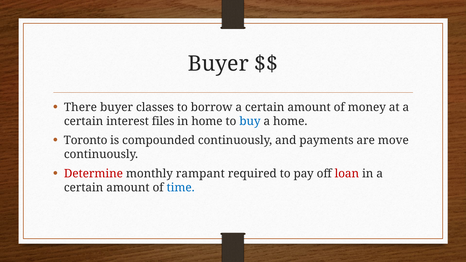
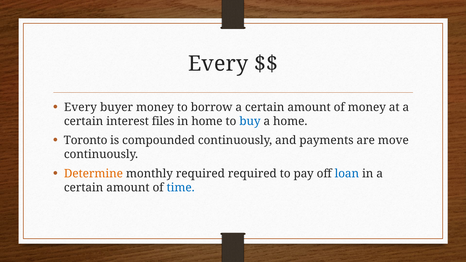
Buyer at (218, 64): Buyer -> Every
There at (80, 107): There -> Every
buyer classes: classes -> money
Determine colour: red -> orange
monthly rampant: rampant -> required
loan colour: red -> blue
